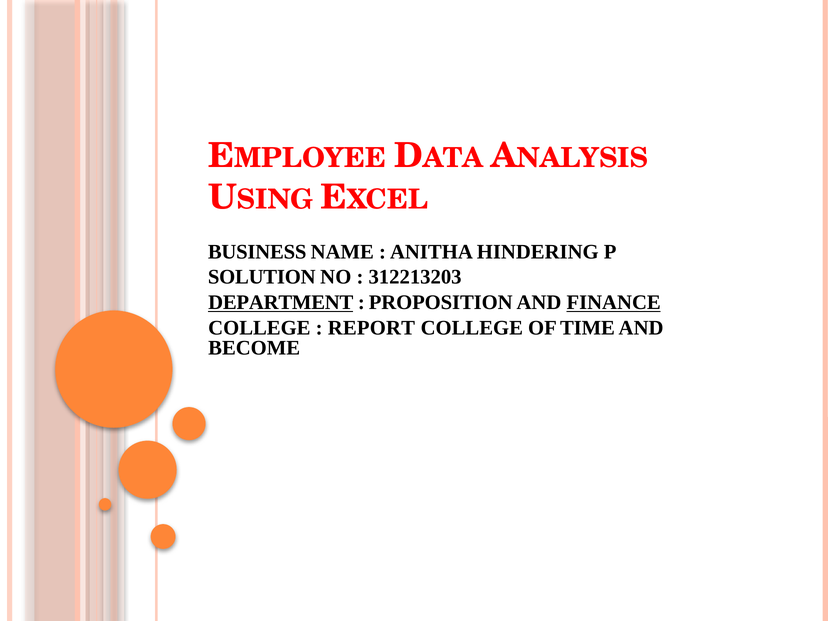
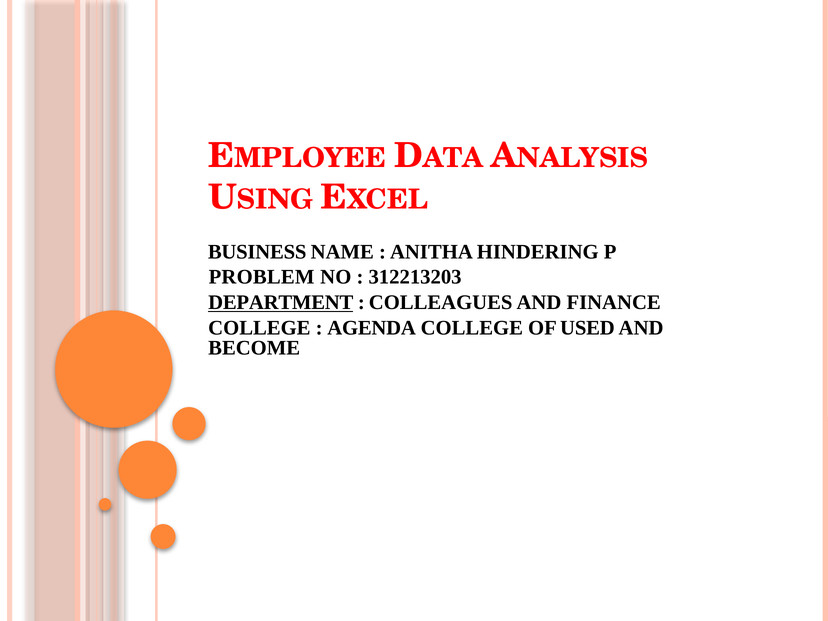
SOLUTION: SOLUTION -> PROBLEM
PROPOSITION: PROPOSITION -> COLLEAGUES
FINANCE underline: present -> none
REPORT: REPORT -> AGENDA
TIME: TIME -> USED
